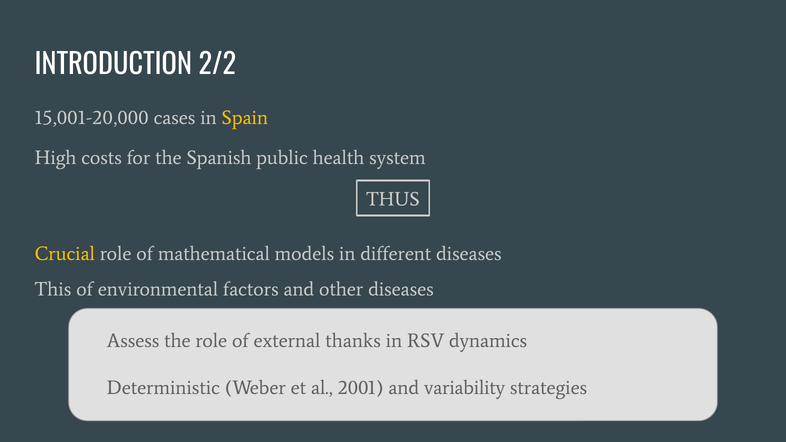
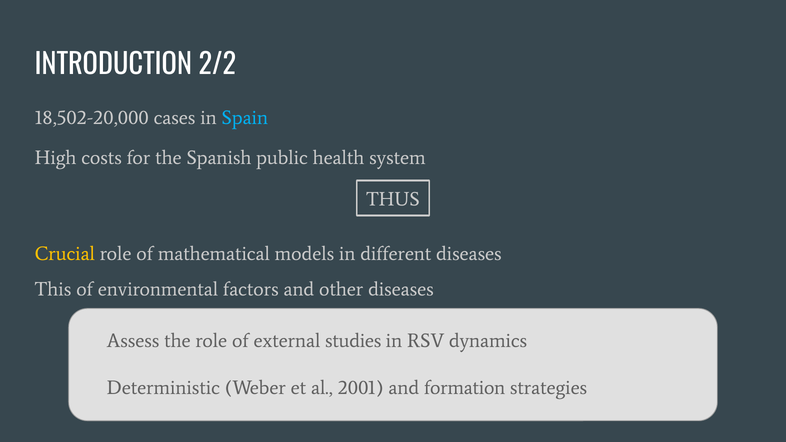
15,001-20,000: 15,001-20,000 -> 18,502-20,000
Spain colour: yellow -> light blue
thanks: thanks -> studies
variability: variability -> formation
